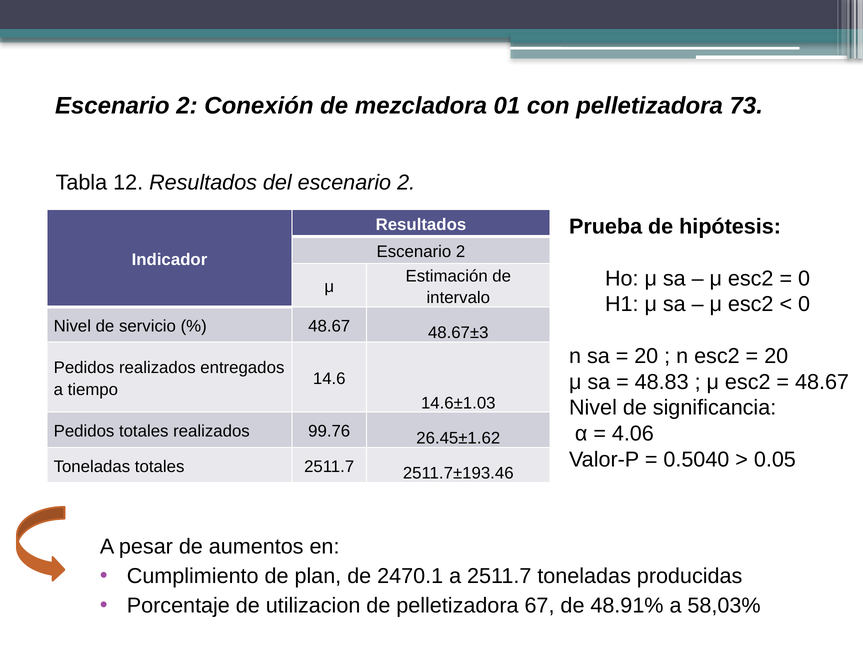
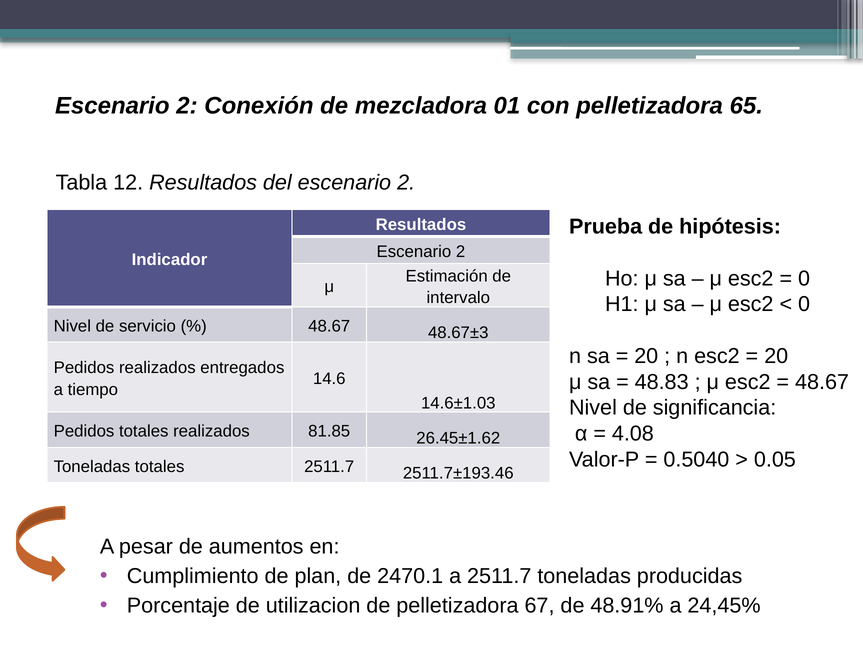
73: 73 -> 65
99.76: 99.76 -> 81.85
4.06: 4.06 -> 4.08
58,03%: 58,03% -> 24,45%
